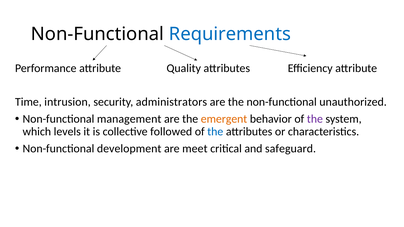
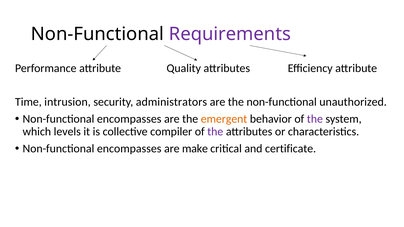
Requirements colour: blue -> purple
management at (129, 119): management -> encompasses
followed: followed -> compiler
the at (215, 132) colour: blue -> purple
development at (129, 149): development -> encompasses
meet: meet -> make
safeguard: safeguard -> certificate
